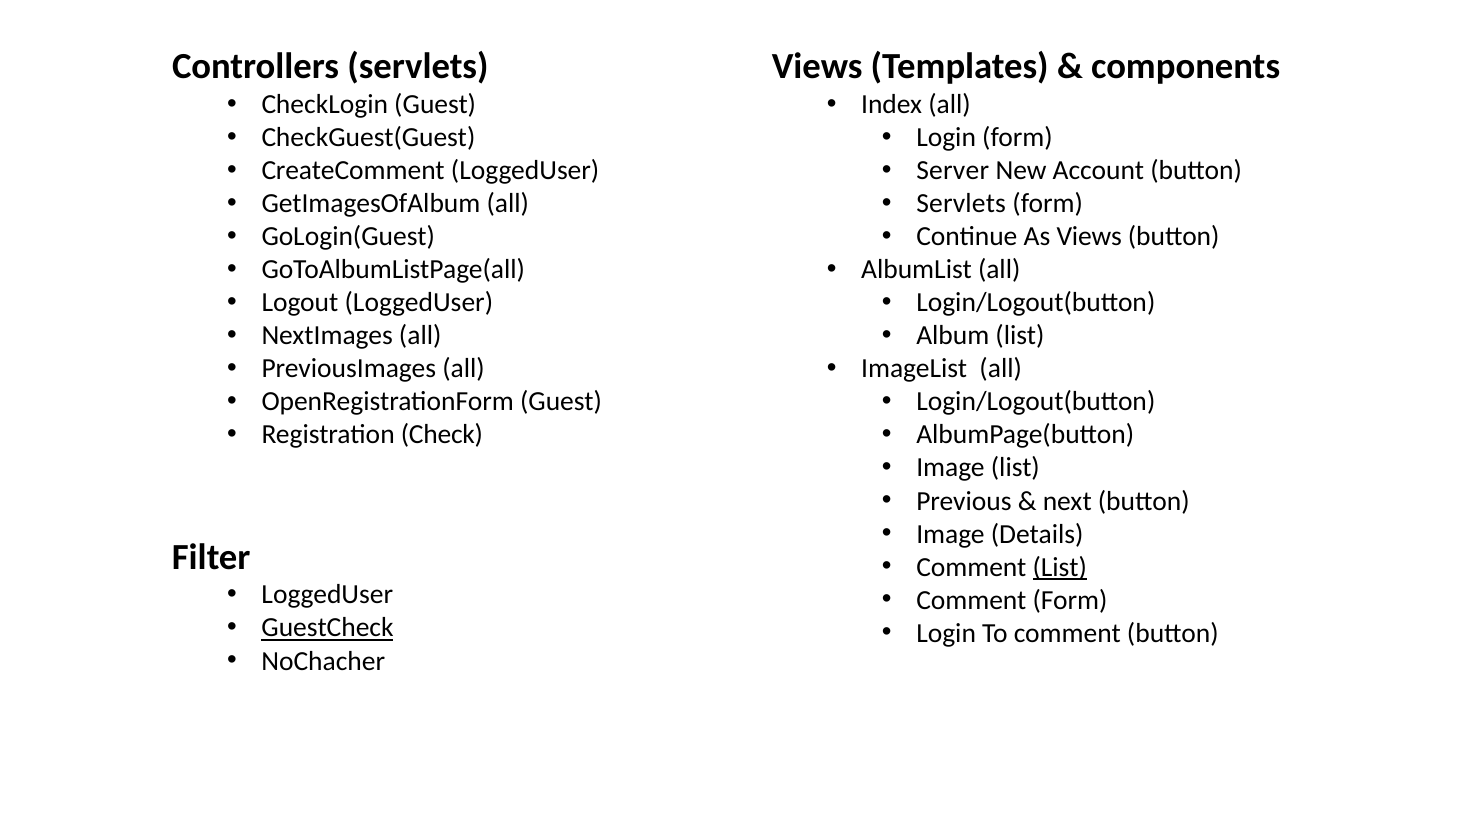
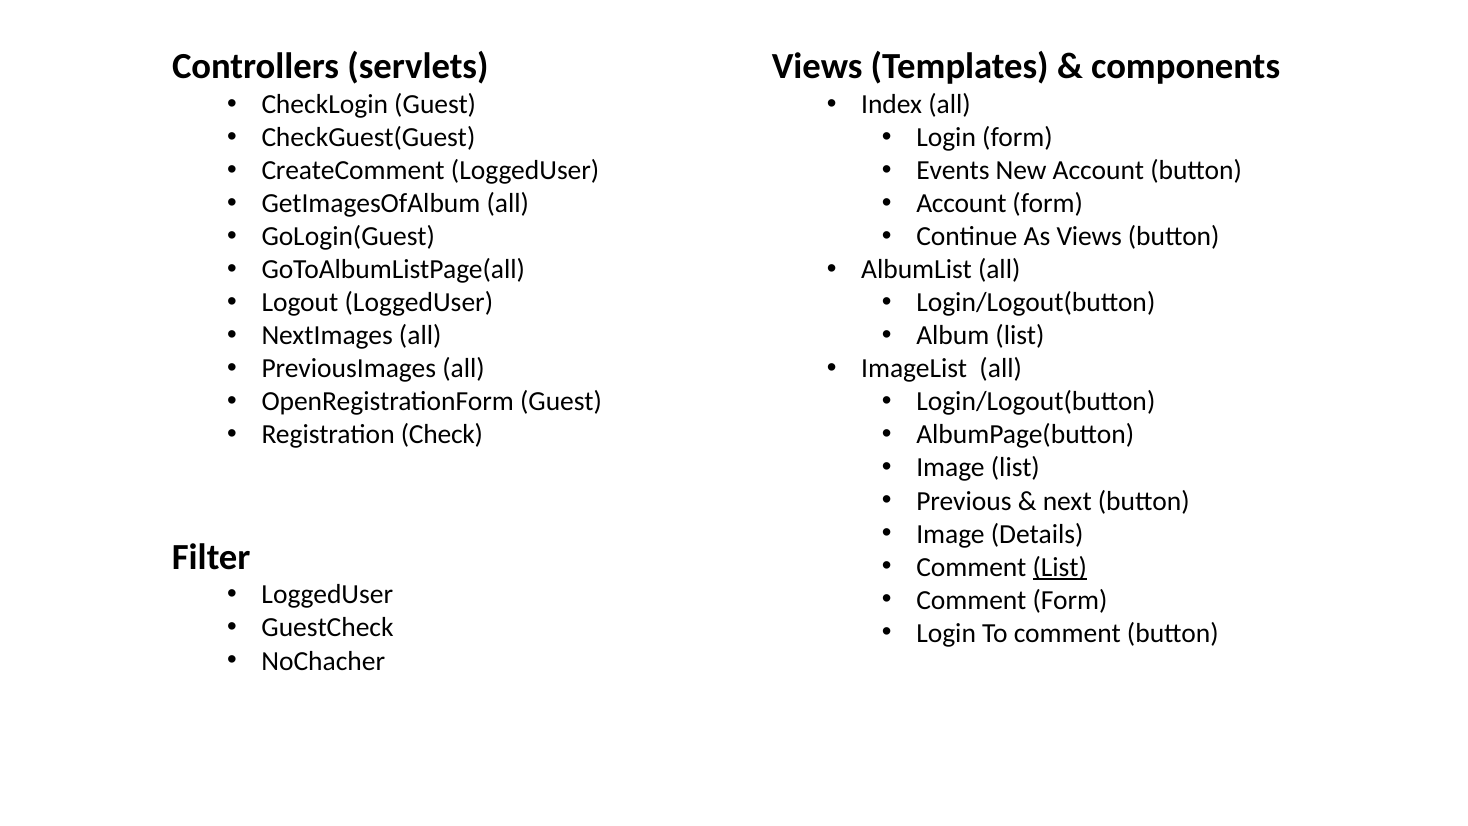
Server: Server -> Events
Servlets at (961, 204): Servlets -> Account
GuestCheck underline: present -> none
